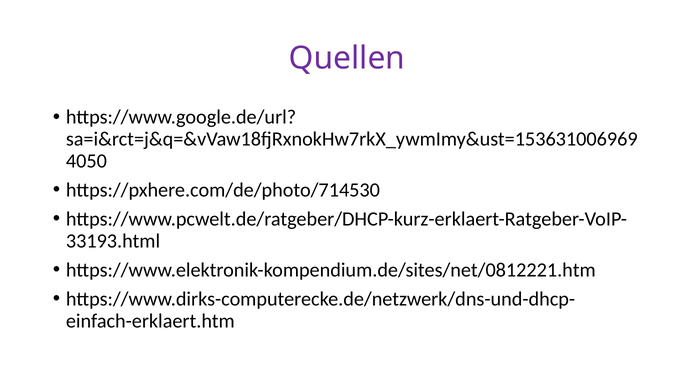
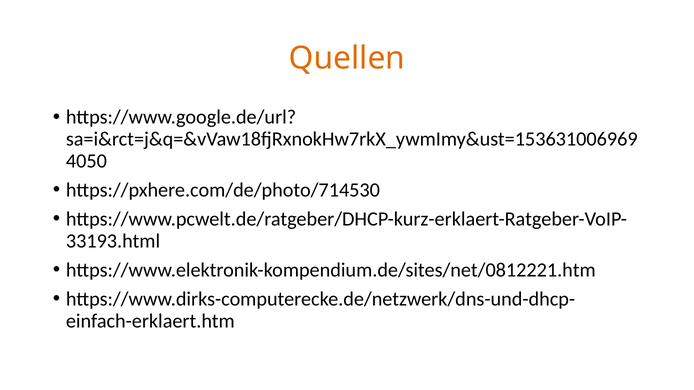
Quellen colour: purple -> orange
